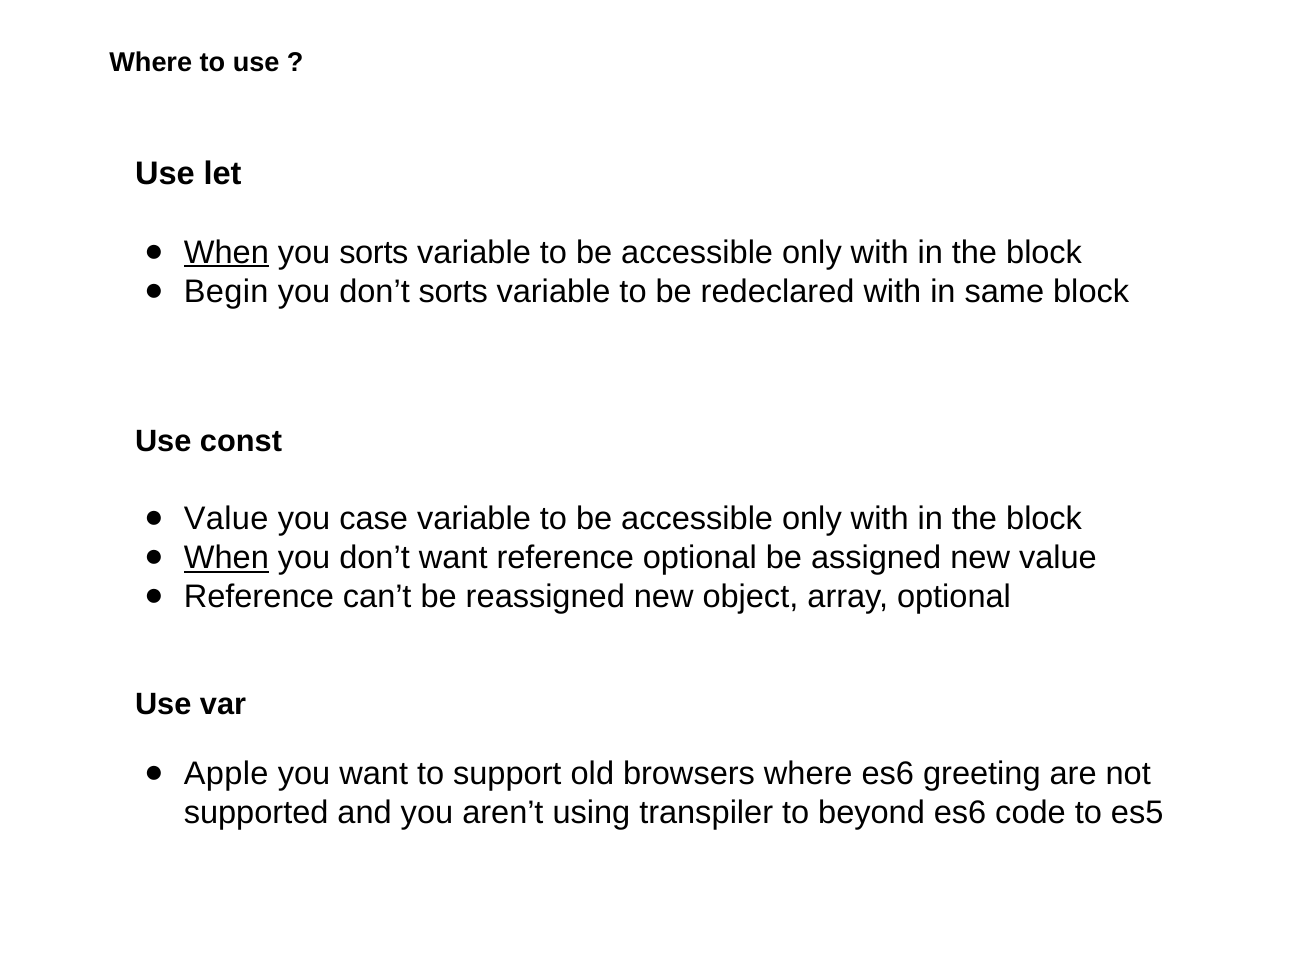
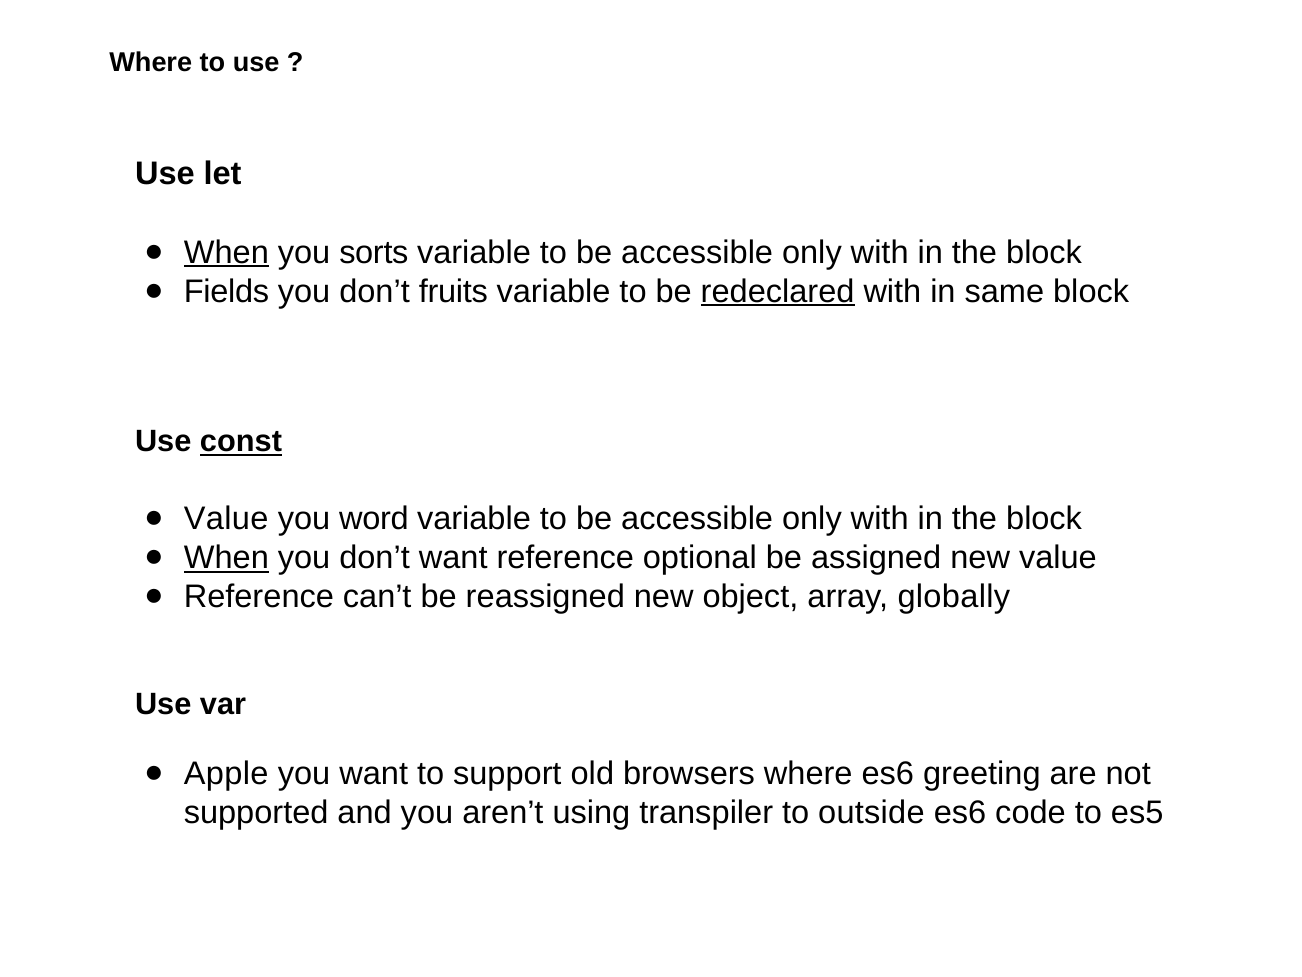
Begin: Begin -> Fields
don’t sorts: sorts -> fruits
redeclared underline: none -> present
const underline: none -> present
case: case -> word
array optional: optional -> globally
beyond: beyond -> outside
